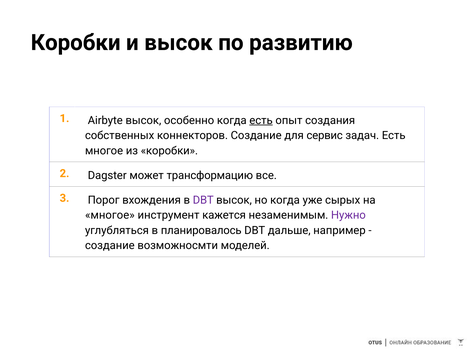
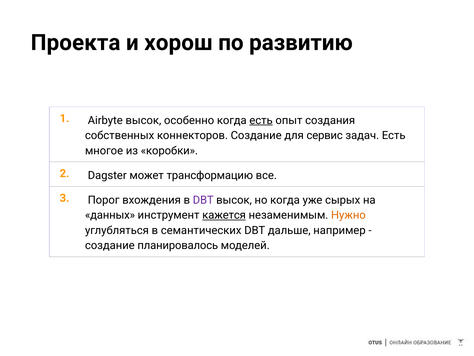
Коробки at (76, 43): Коробки -> Проекта
и высок: высок -> хорош
многое at (110, 215): многое -> данных
кажется underline: none -> present
Нужно colour: purple -> orange
планировалось: планировалось -> семантических
возможносмти: возможносмти -> планировалось
